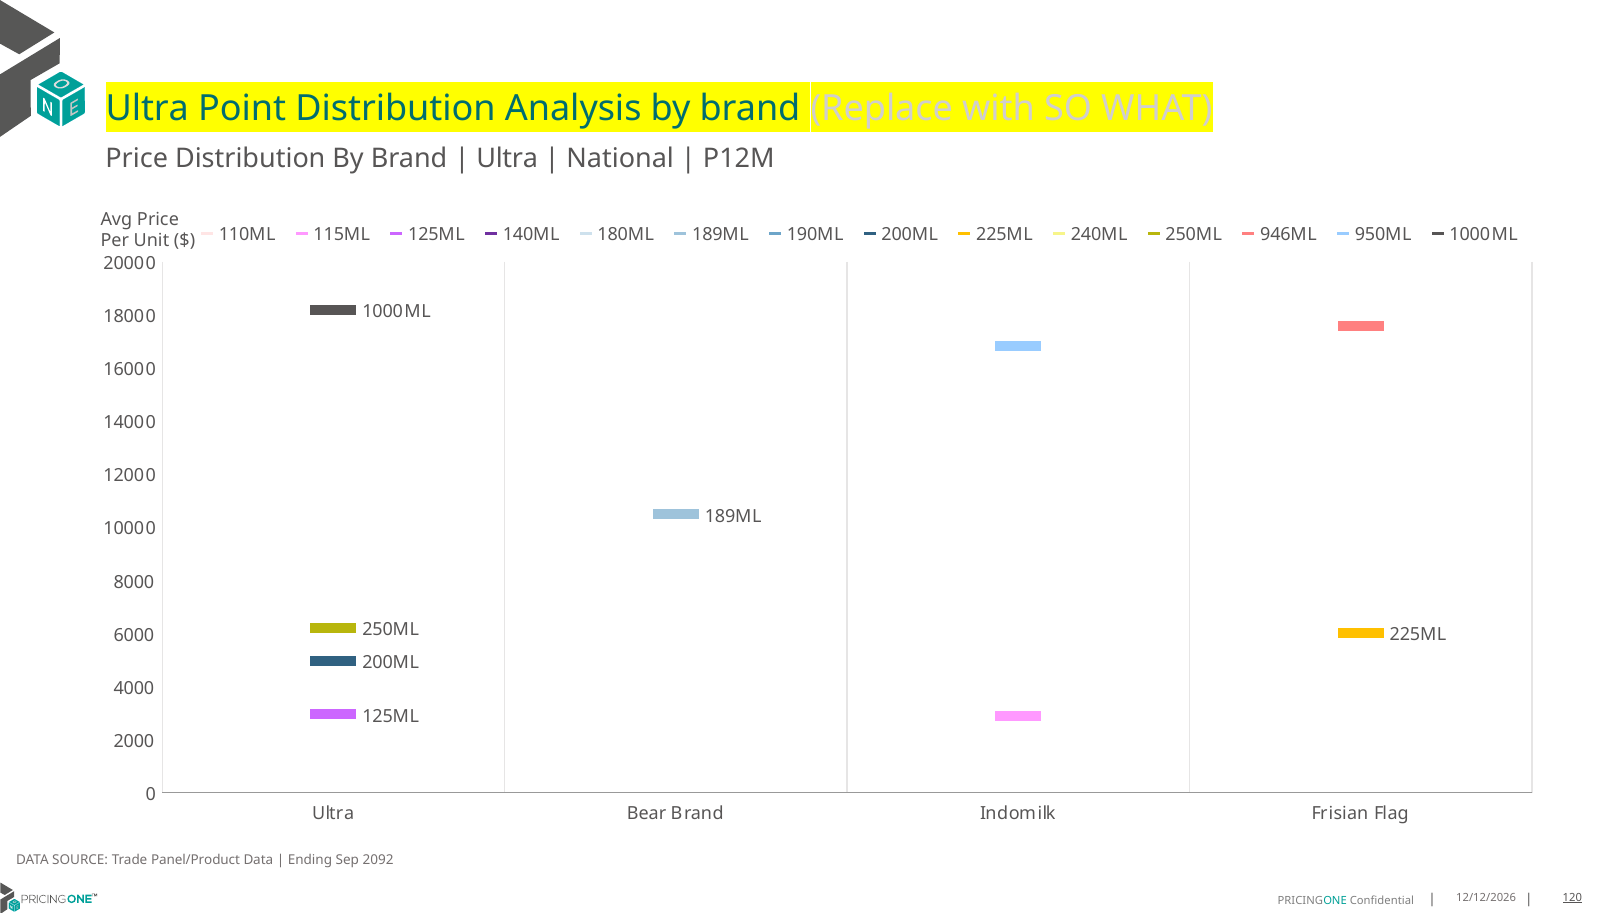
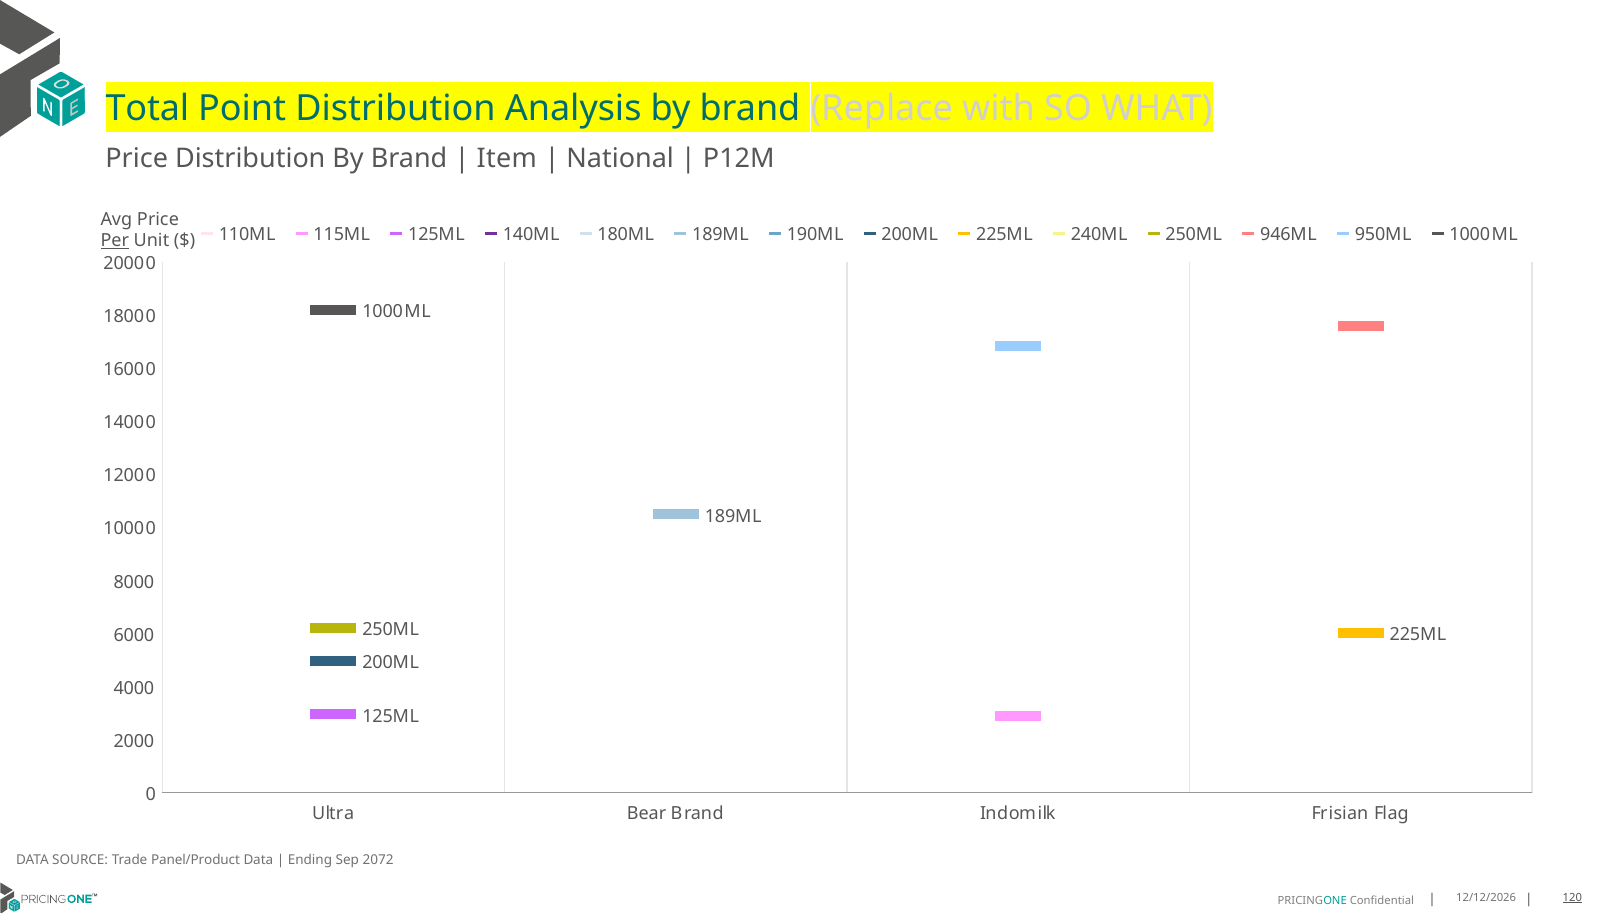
Ultra at (147, 109): Ultra -> Total
Ultra at (507, 158): Ultra -> Item
Per underline: none -> present
2092: 2092 -> 2072
